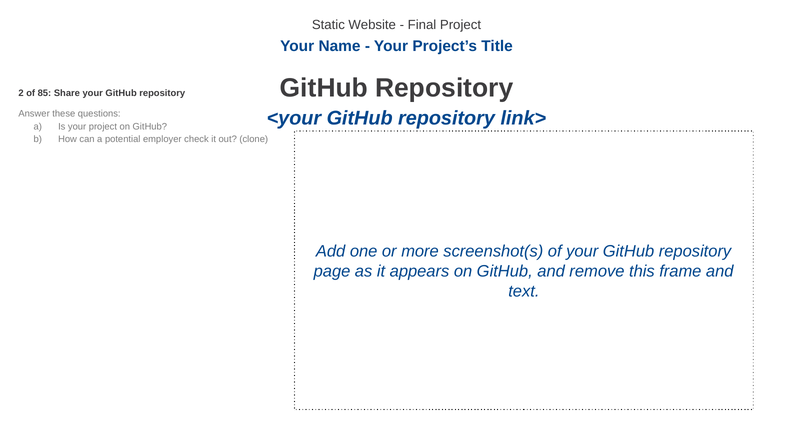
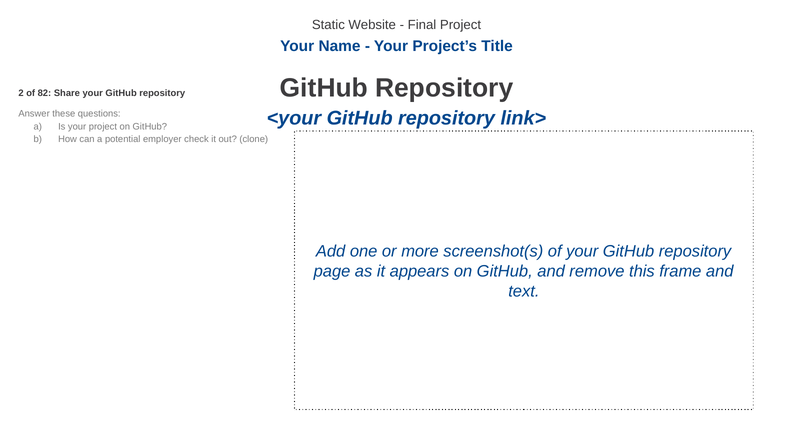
85: 85 -> 82
